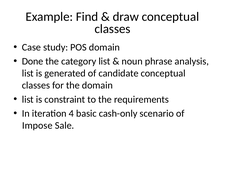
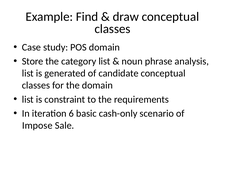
Done: Done -> Store
4: 4 -> 6
